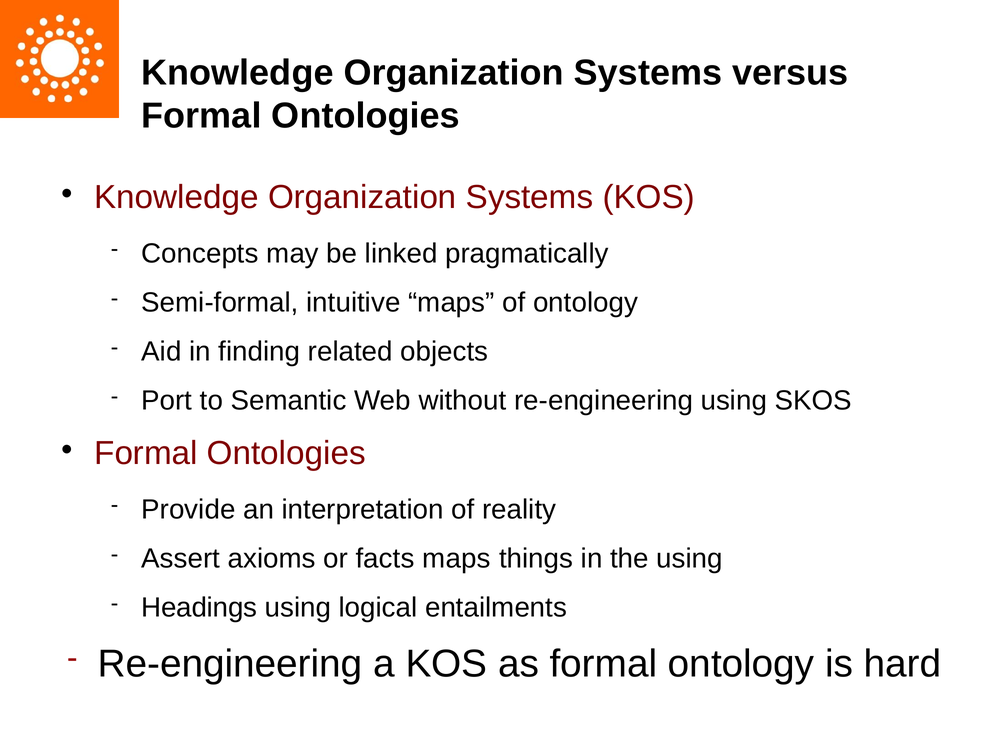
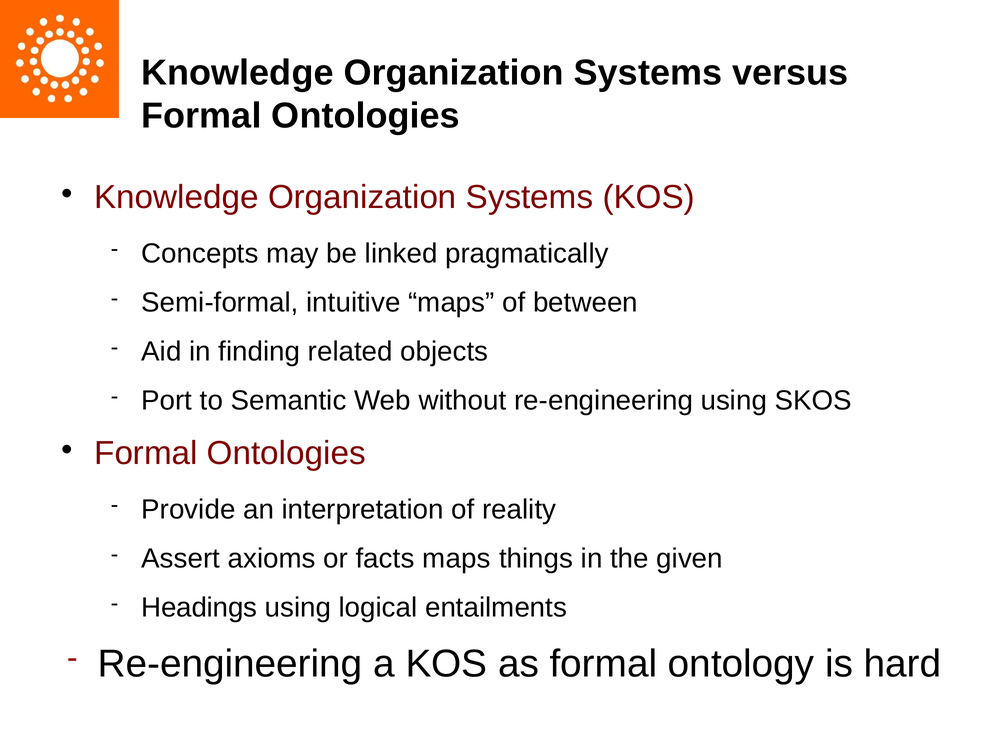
of ontology: ontology -> between
the using: using -> given
